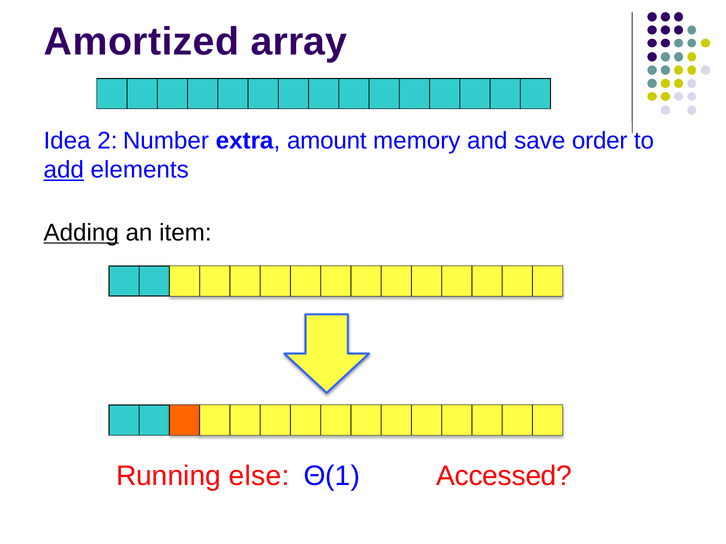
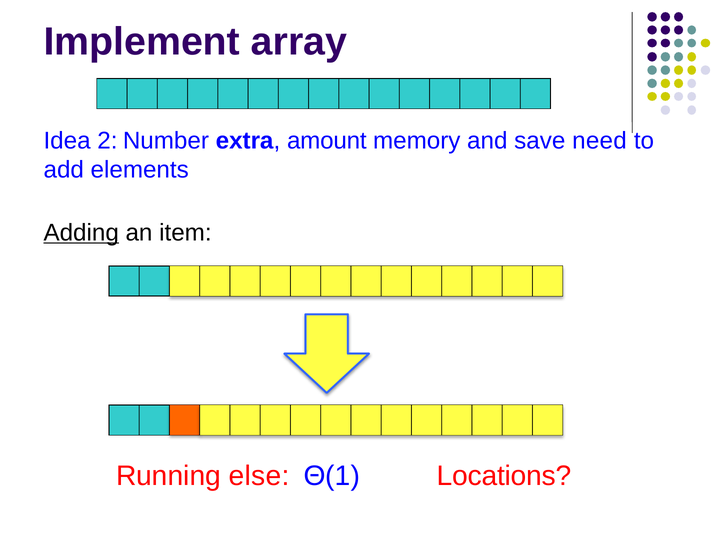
Amortized: Amortized -> Implement
order: order -> need
add underline: present -> none
Accessed: Accessed -> Locations
